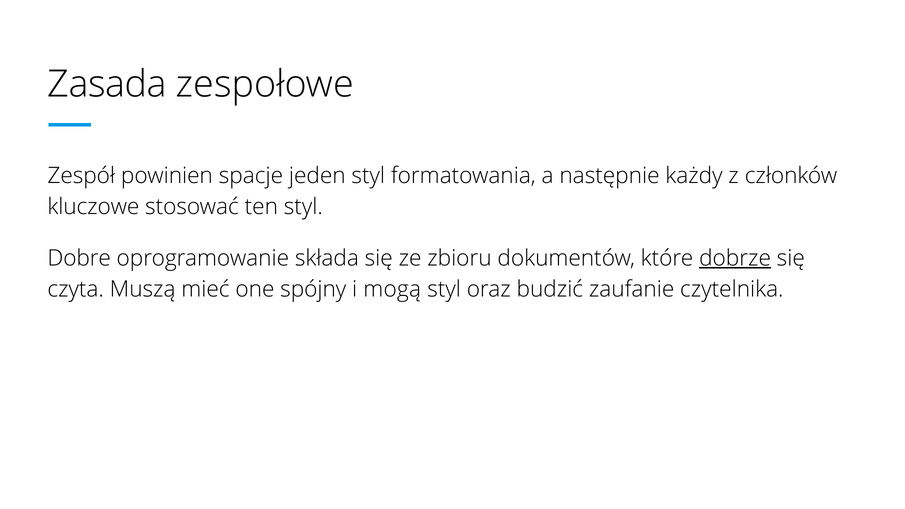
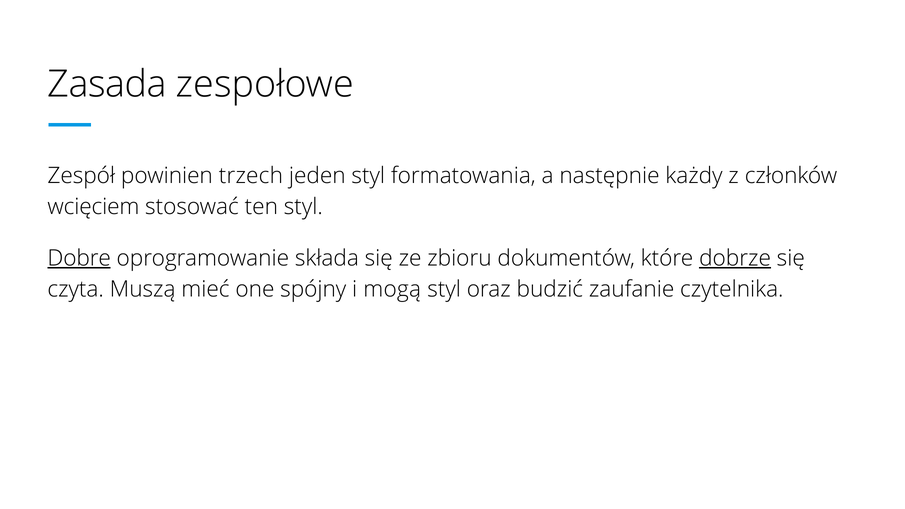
spacje: spacje -> trzech
kluczowe: kluczowe -> wcięciem
Dobre underline: none -> present
